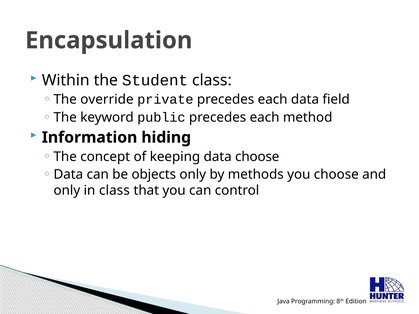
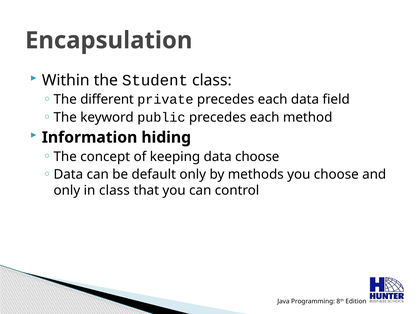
override: override -> different
objects: objects -> default
